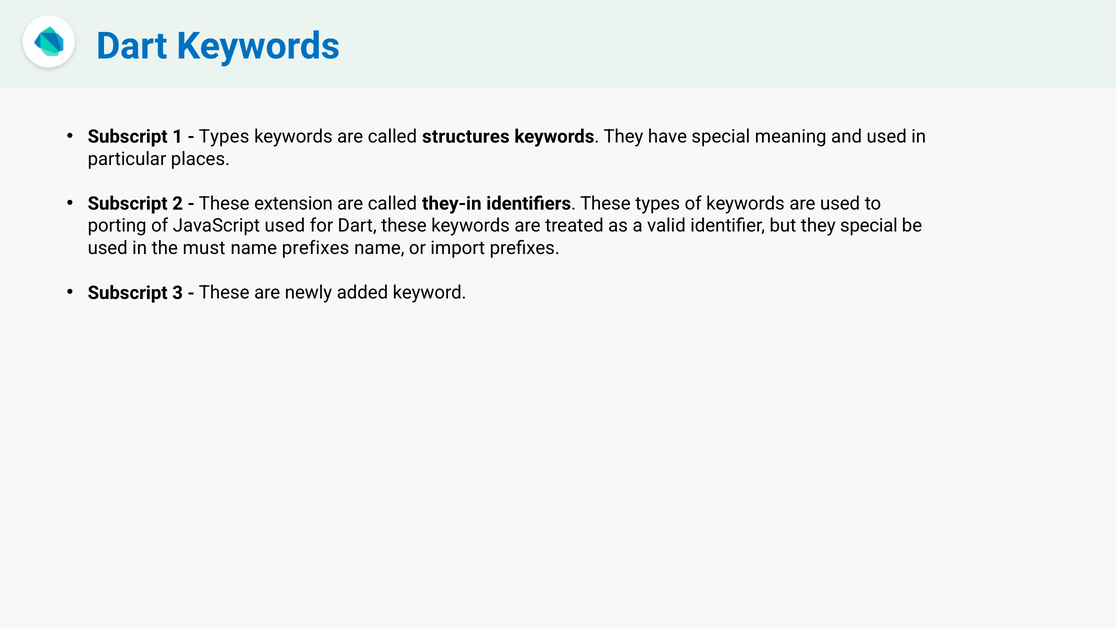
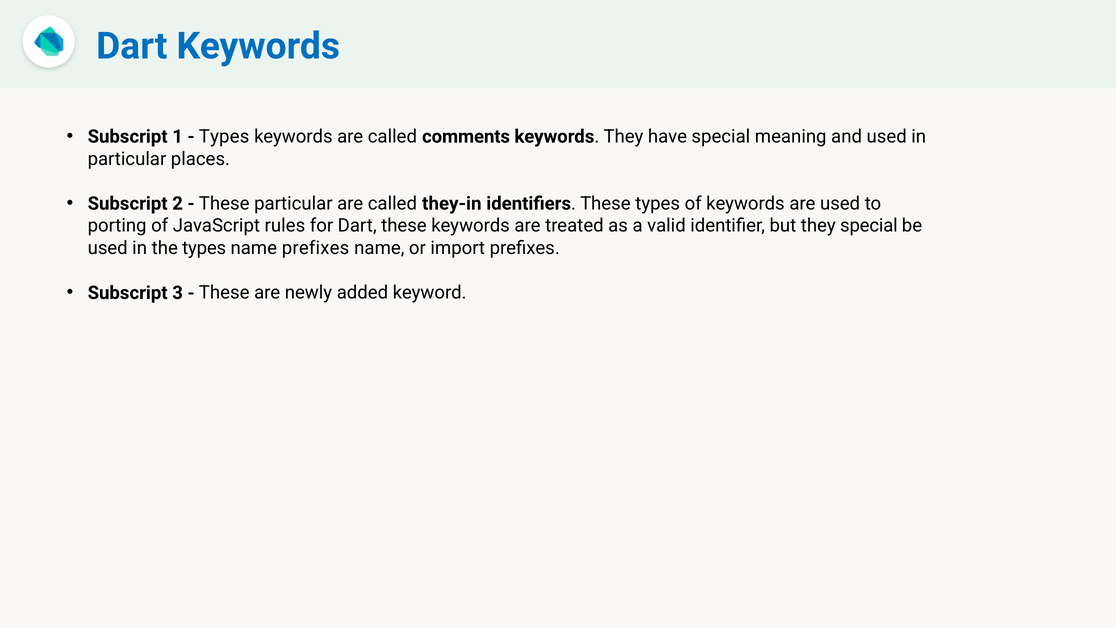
structures: structures -> comments
These extension: extension -> particular
JavaScript used: used -> rules
the must: must -> types
